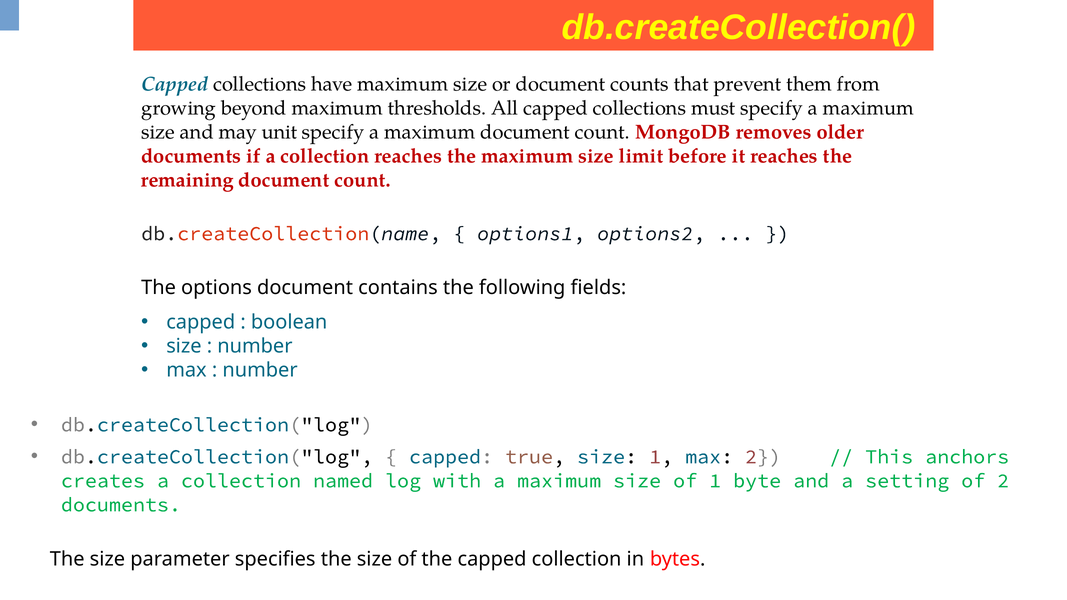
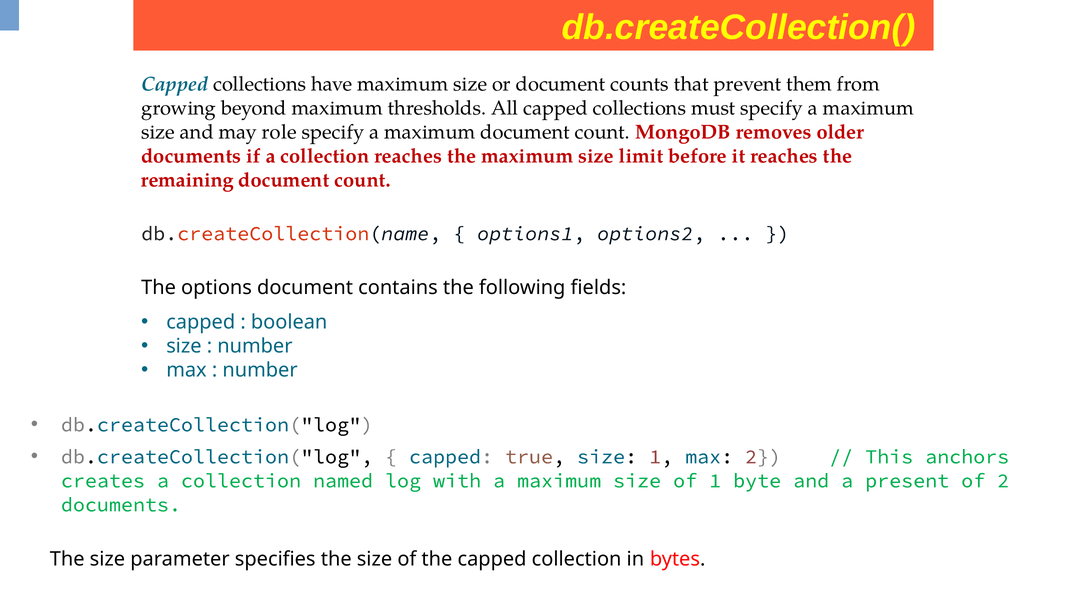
unit: unit -> role
setting: setting -> present
